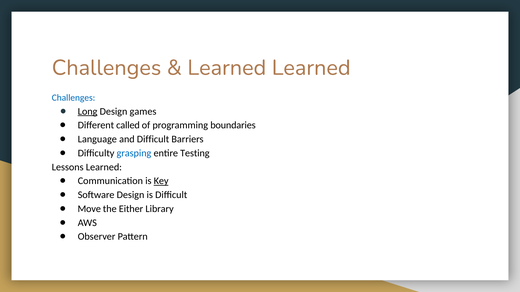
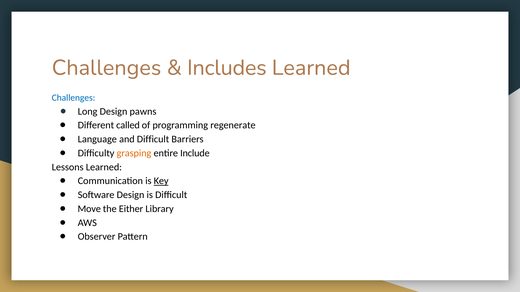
Learned at (227, 68): Learned -> Includes
Long underline: present -> none
games: games -> pawns
boundaries: boundaries -> regenerate
grasping colour: blue -> orange
Testing: Testing -> Include
